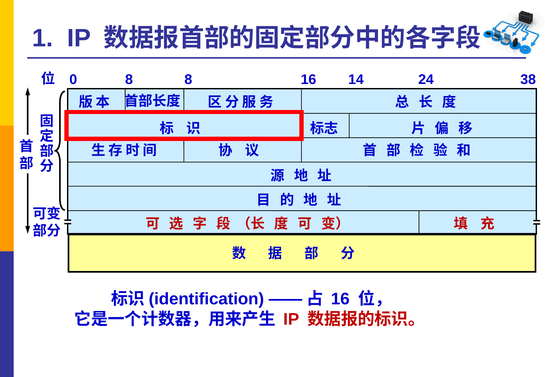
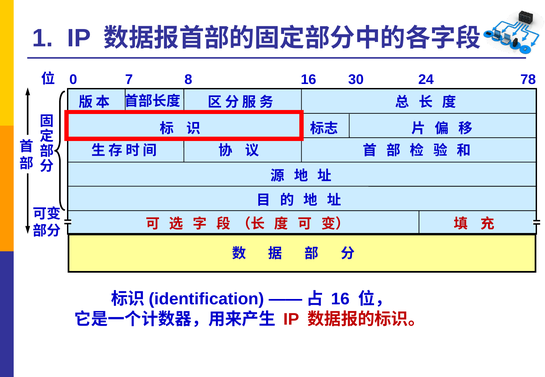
0 8: 8 -> 7
14: 14 -> 30
38: 38 -> 78
